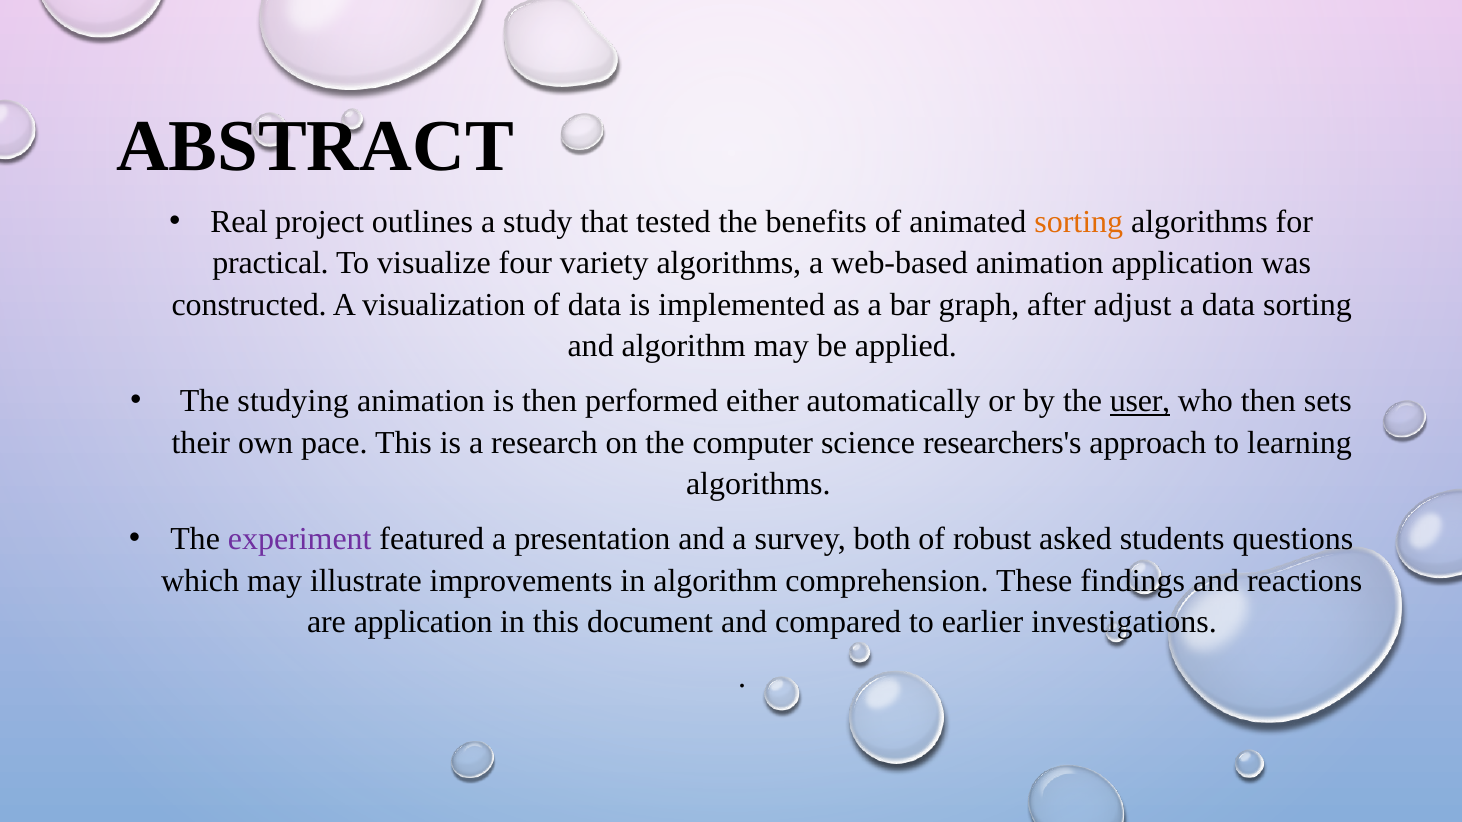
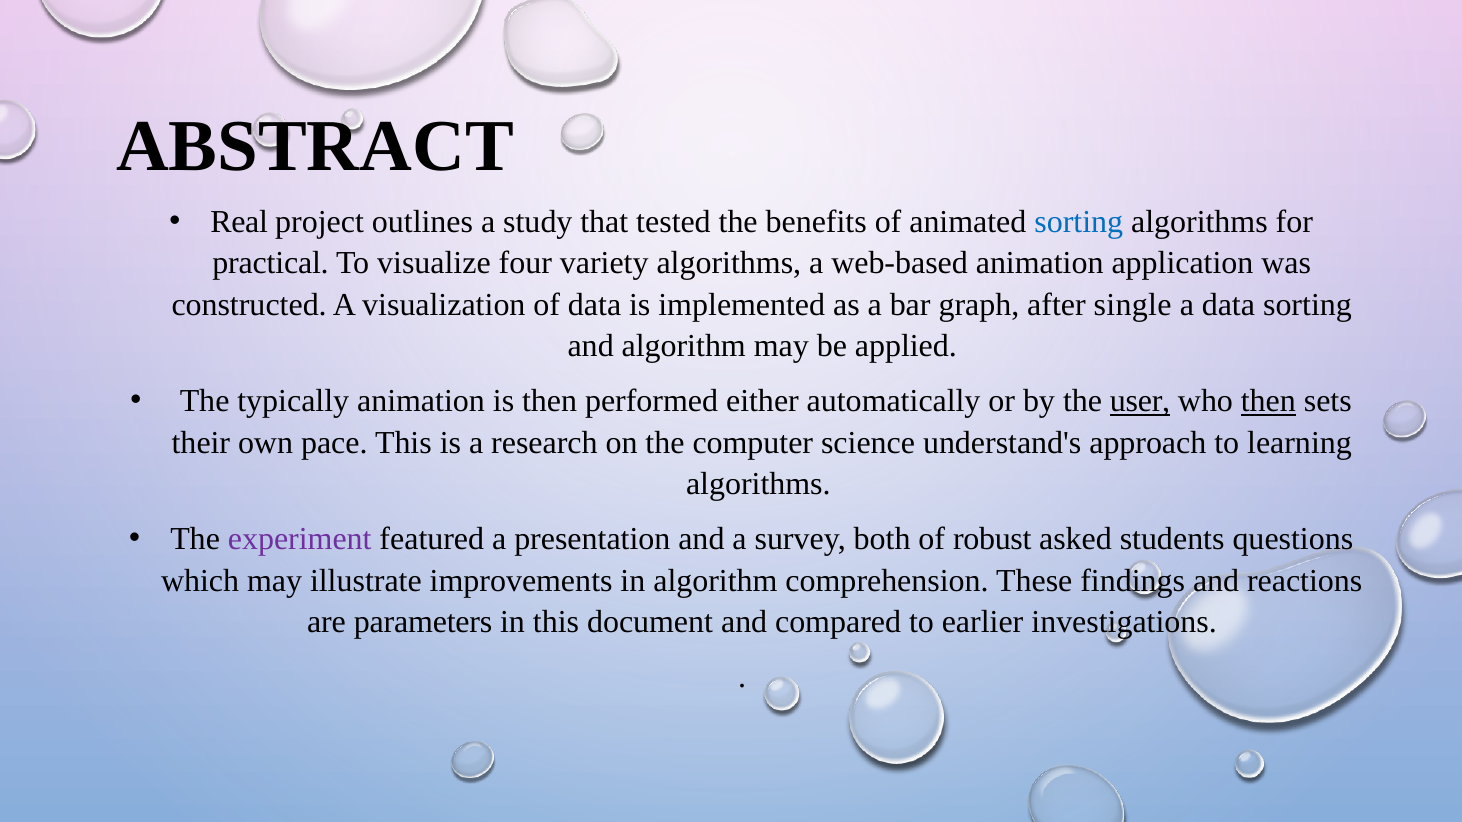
sorting at (1079, 222) colour: orange -> blue
adjust: adjust -> single
studying: studying -> typically
then at (1268, 401) underline: none -> present
researchers's: researchers's -> understand's
are application: application -> parameters
